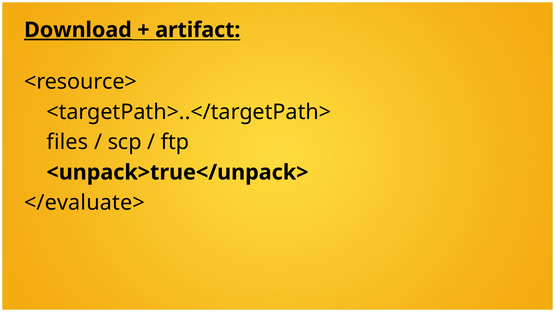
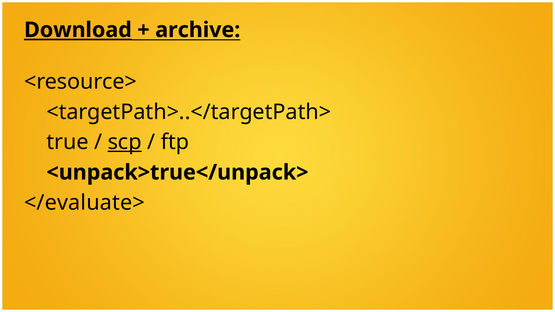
artifact: artifact -> archive
files: files -> true
scp underline: none -> present
